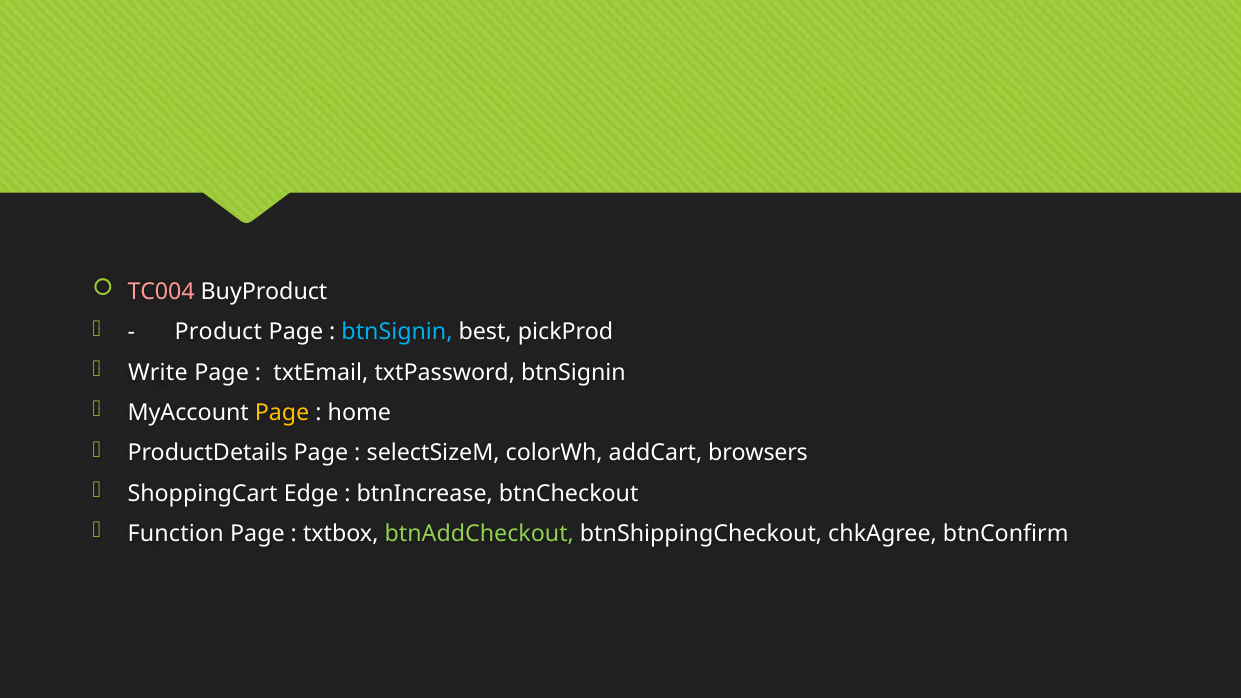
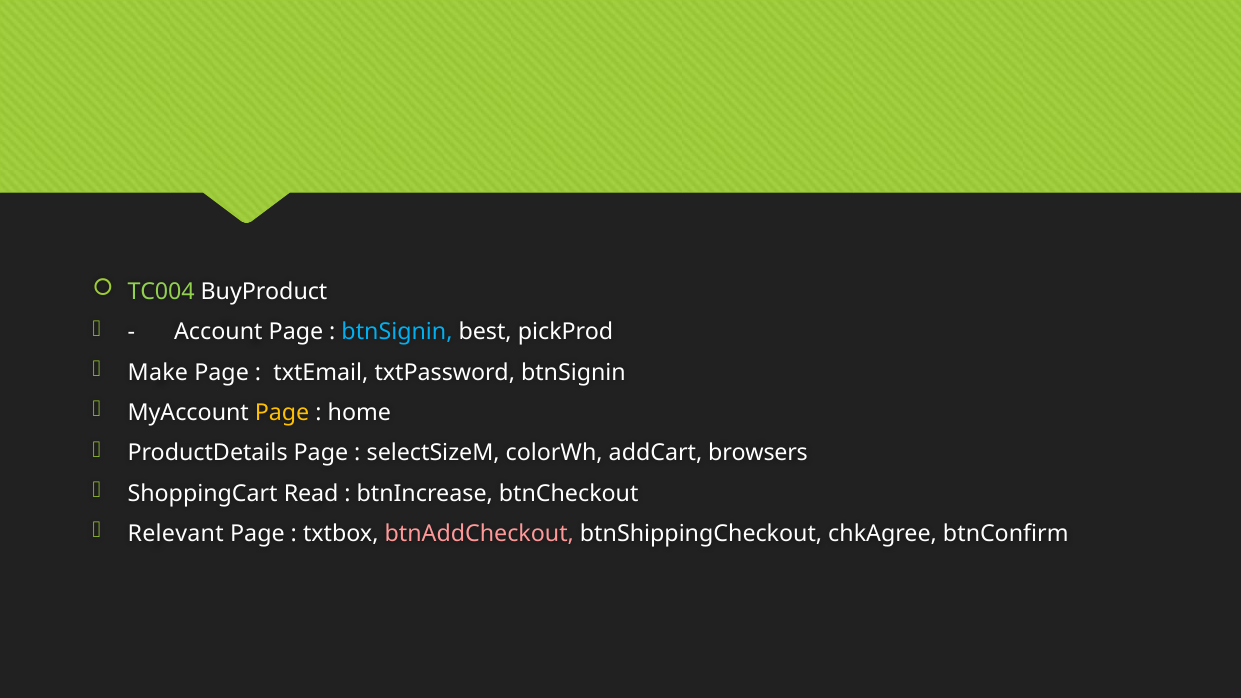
TC004 colour: pink -> light green
Product: Product -> Account
Write: Write -> Make
Edge: Edge -> Read
Function: Function -> Relevant
btnAddCheckout colour: light green -> pink
